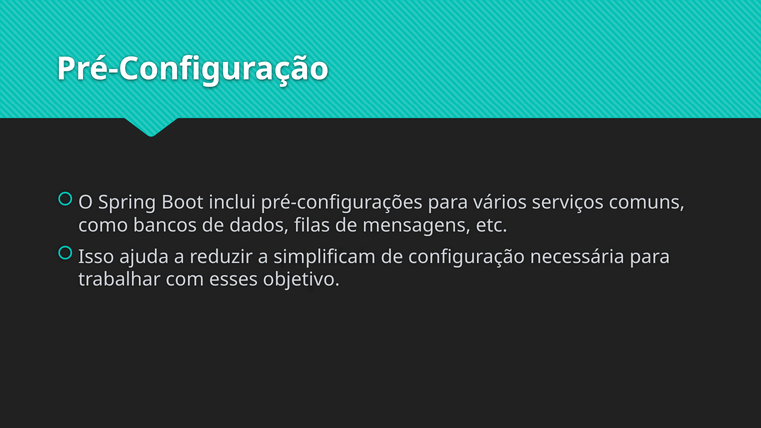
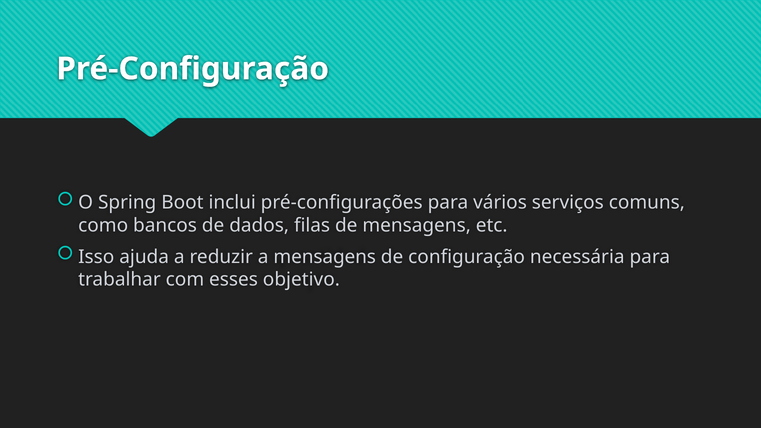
a simplificam: simplificam -> mensagens
